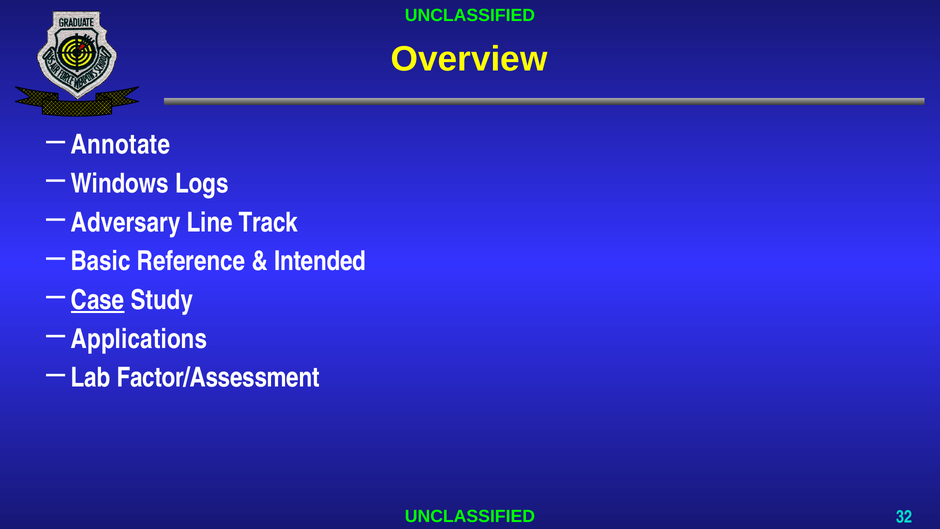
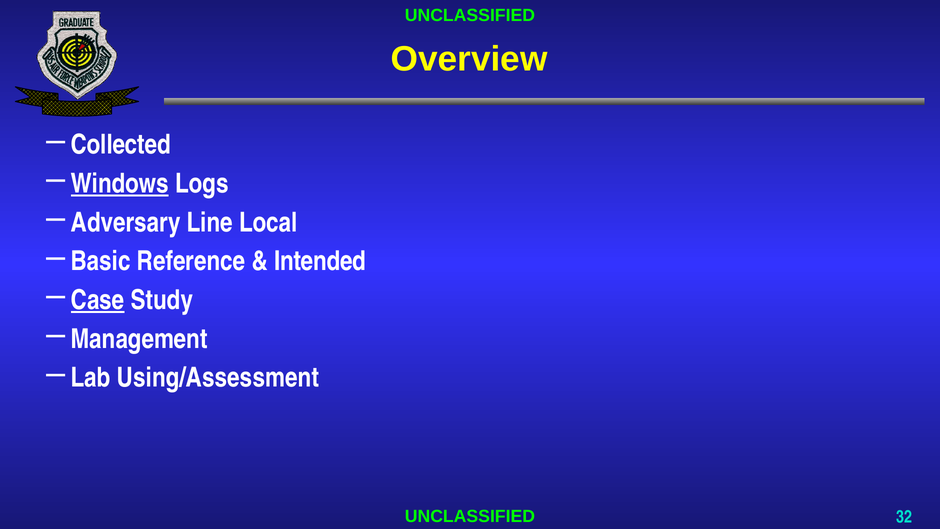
Annotate: Annotate -> Collected
Windows underline: none -> present
Track: Track -> Local
Applications: Applications -> Management
Factor/Assessment: Factor/Assessment -> Using/Assessment
